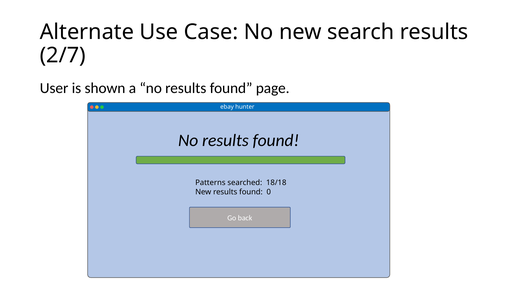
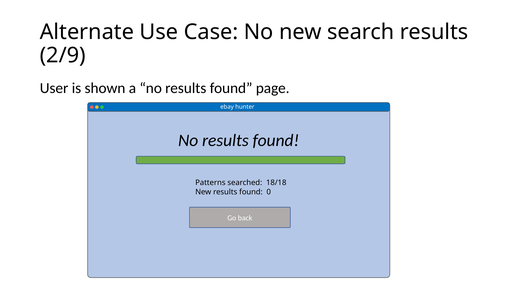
2/7: 2/7 -> 2/9
